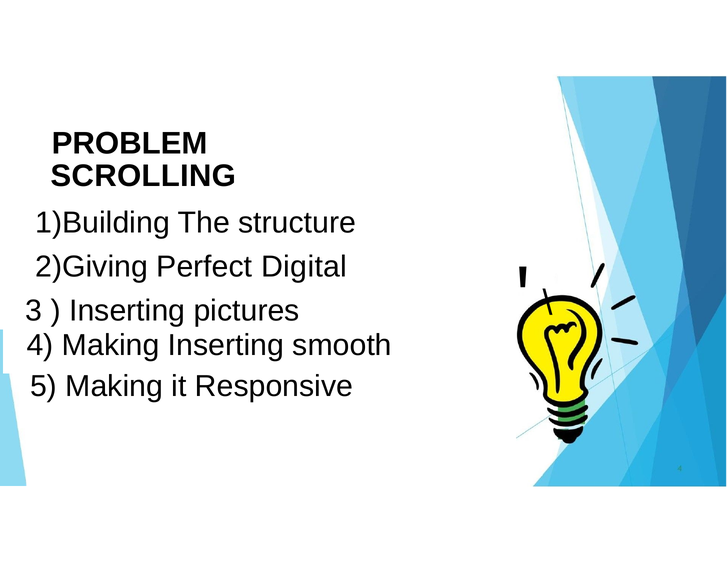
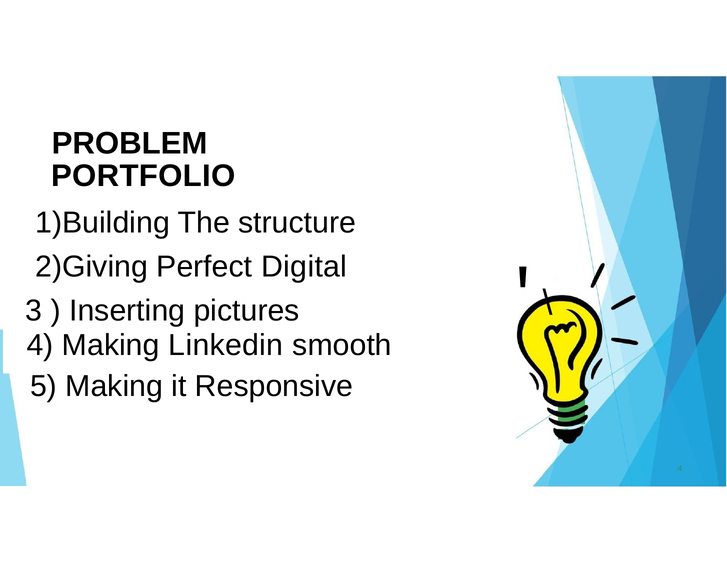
SCROLLING: SCROLLING -> PORTFOLIO
Making Inserting: Inserting -> Linkedin
